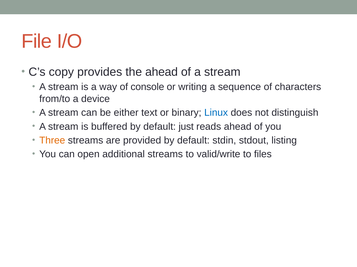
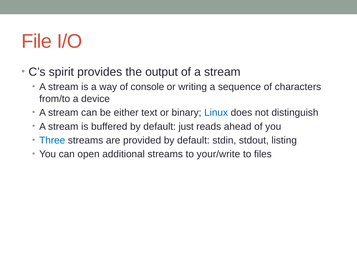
copy: copy -> spirit
the ahead: ahead -> output
Three colour: orange -> blue
valid/write: valid/write -> your/write
